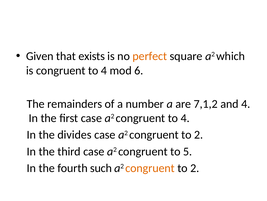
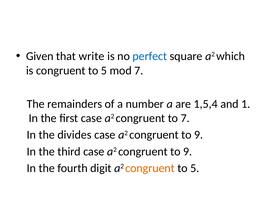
exists: exists -> write
perfect colour: orange -> blue
is congruent to 4: 4 -> 5
mod 6: 6 -> 7
7,1,2: 7,1,2 -> 1,5,4
and 4: 4 -> 1
a2 congruent to 4: 4 -> 7
2 at (199, 134): 2 -> 9
5 at (188, 151): 5 -> 9
such: such -> digit
2 at (195, 168): 2 -> 5
